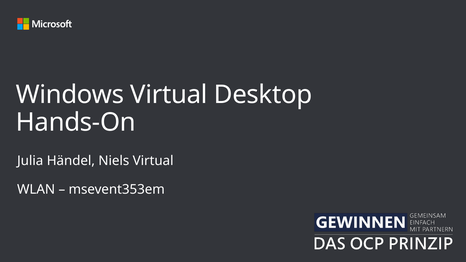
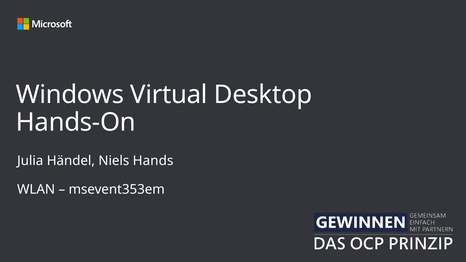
Niels Virtual: Virtual -> Hands
